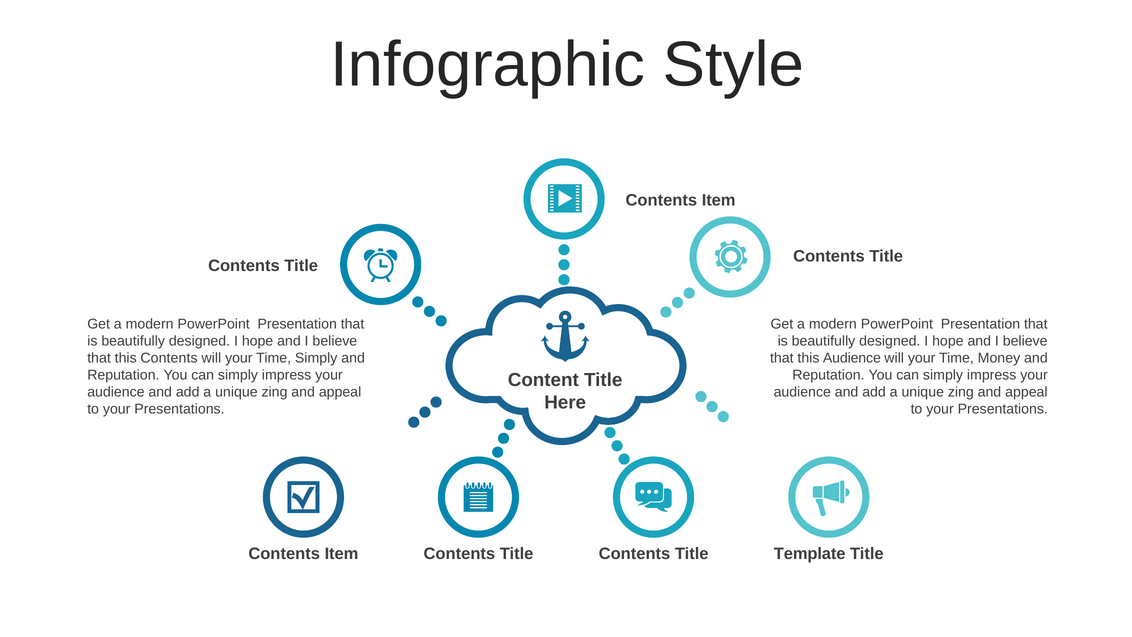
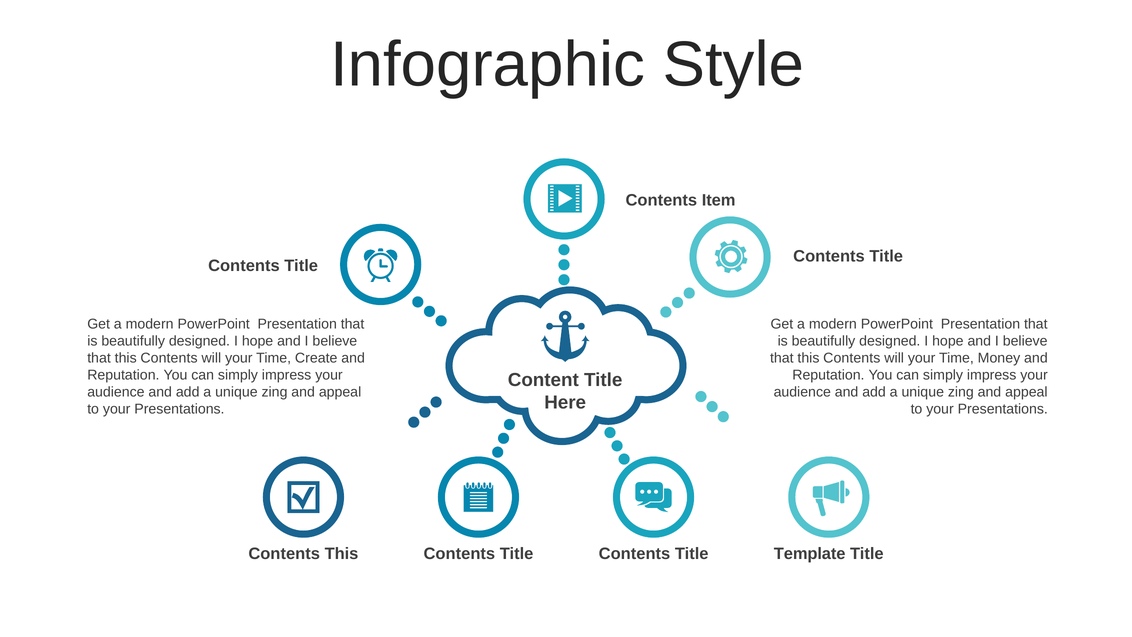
Time Simply: Simply -> Create
Audience at (852, 358): Audience -> Contents
Item at (341, 553): Item -> This
